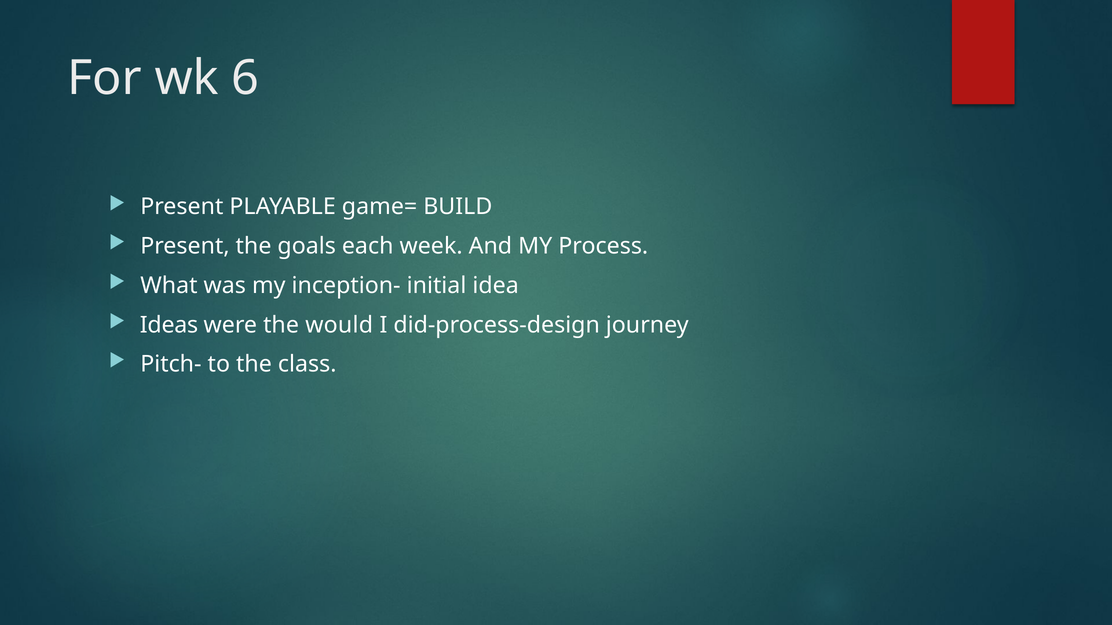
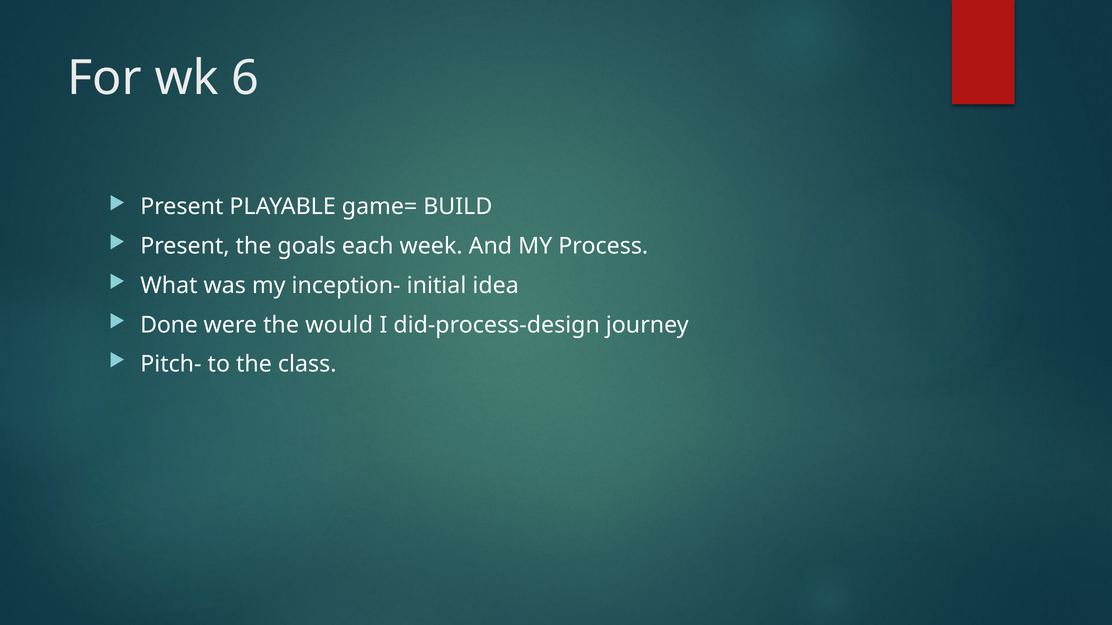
Ideas: Ideas -> Done
